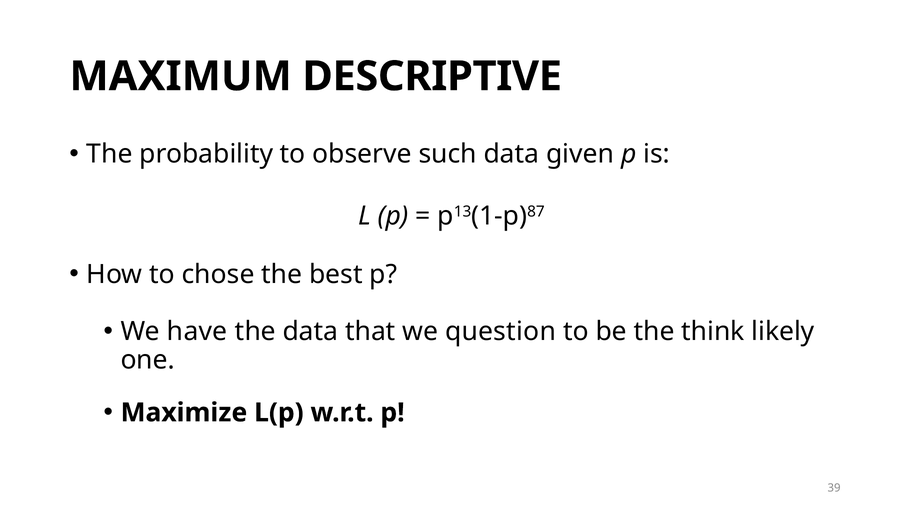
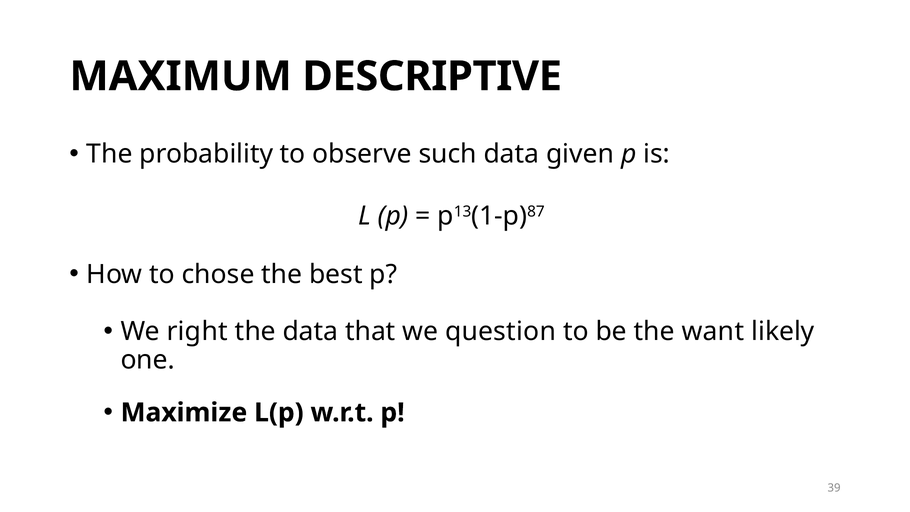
have: have -> right
think: think -> want
